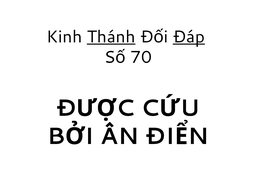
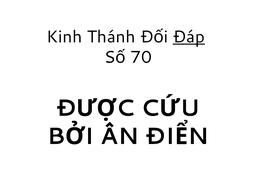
Thánh underline: present -> none
